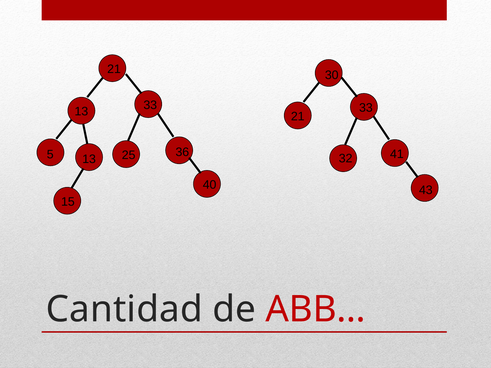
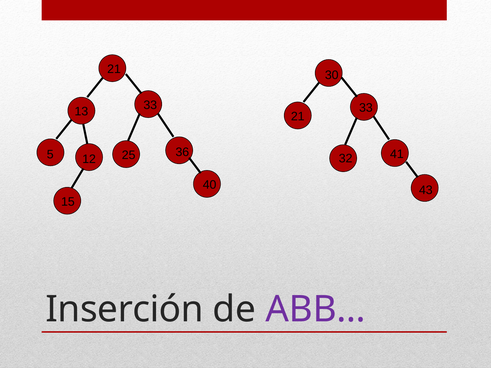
5 13: 13 -> 12
Cantidad: Cantidad -> Inserción
ABB… colour: red -> purple
